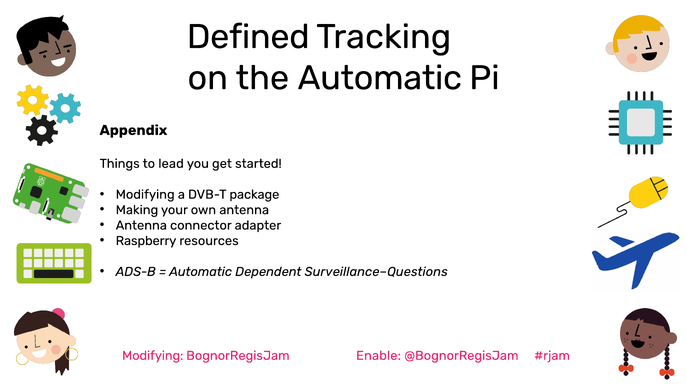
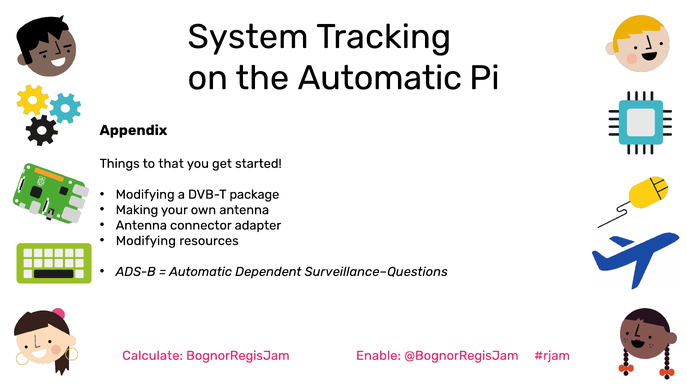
Defined: Defined -> System
lead: lead -> that
Raspberry at (146, 241): Raspberry -> Modifying
Modifying at (153, 356): Modifying -> Calculate
